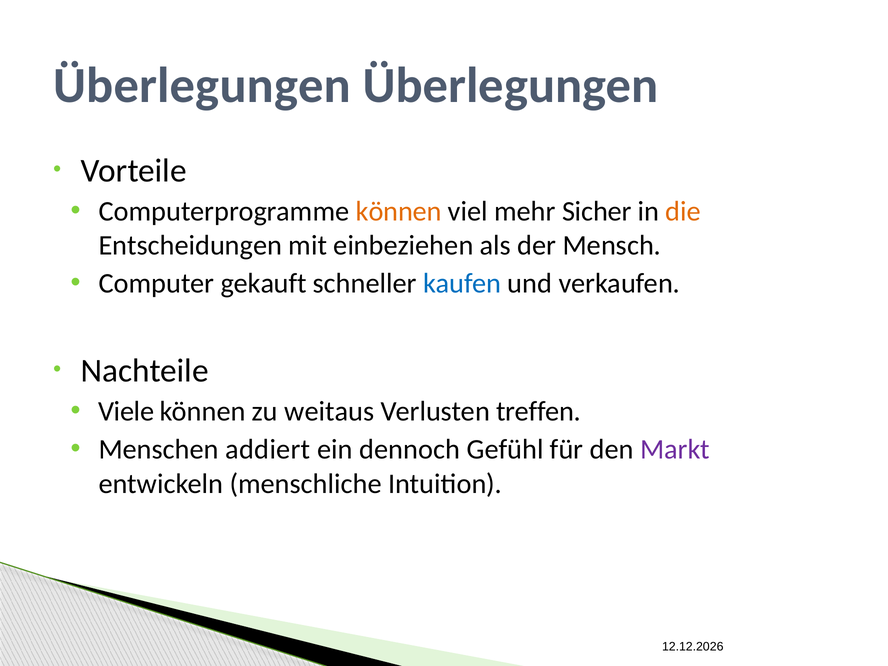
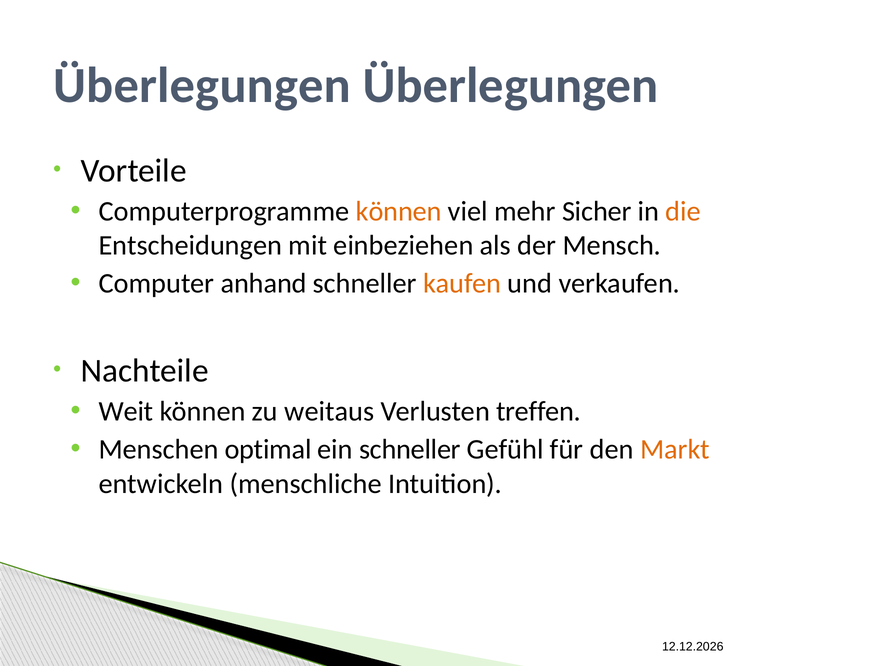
gekauft: gekauft -> anhand
kaufen colour: blue -> orange
Viele: Viele -> Weit
addiert: addiert -> optimal
ein dennoch: dennoch -> schneller
Markt colour: purple -> orange
